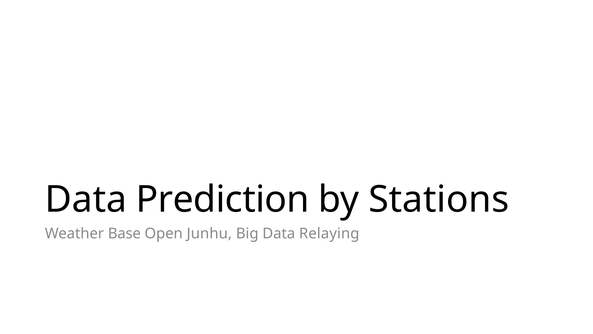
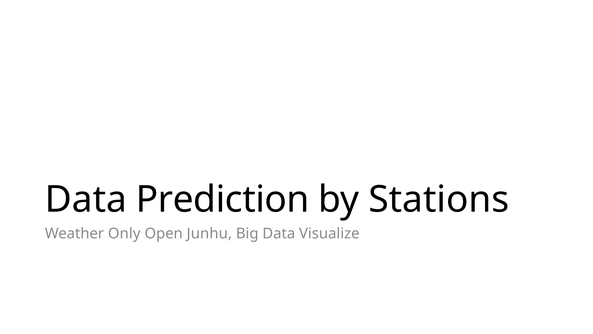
Base: Base -> Only
Relaying: Relaying -> Visualize
